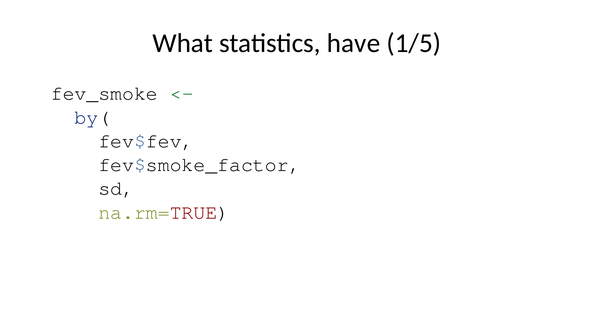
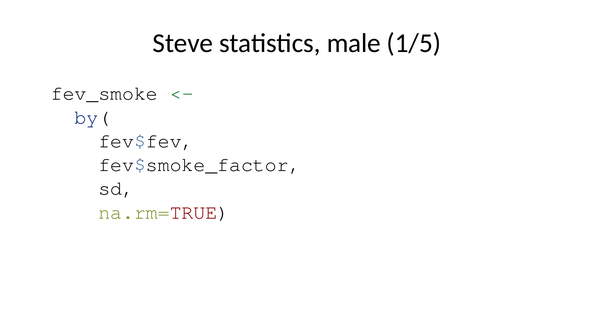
What: What -> Steve
have: have -> male
